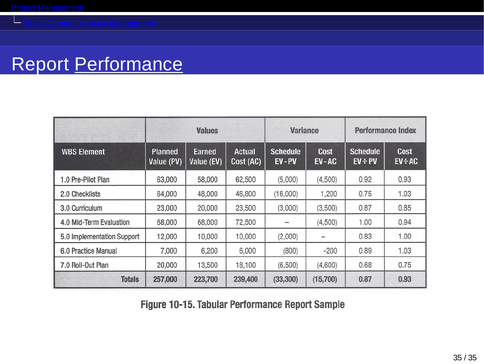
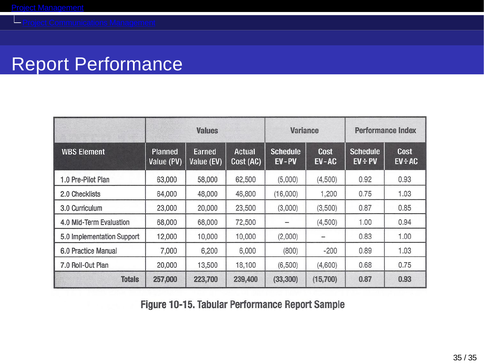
Performance underline: present -> none
